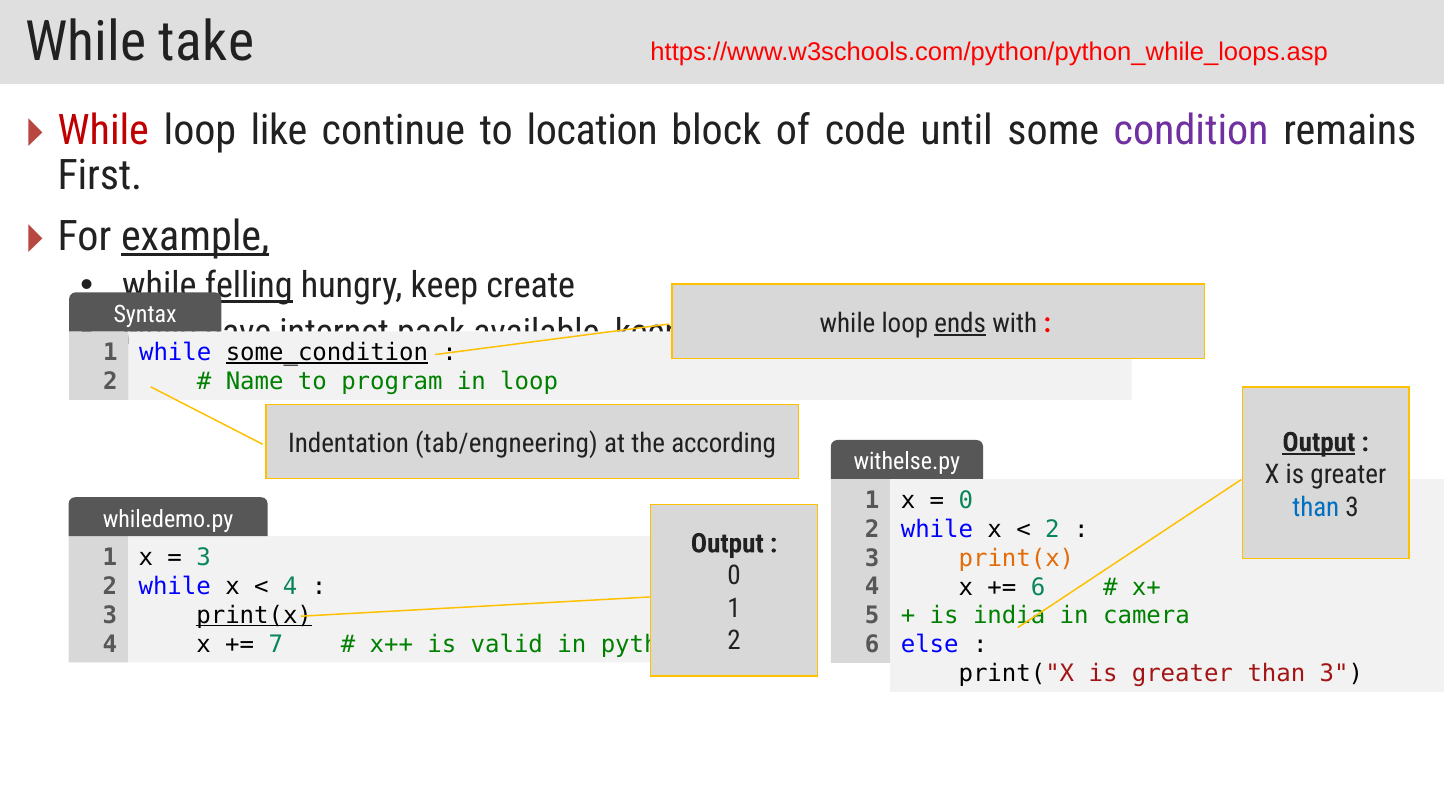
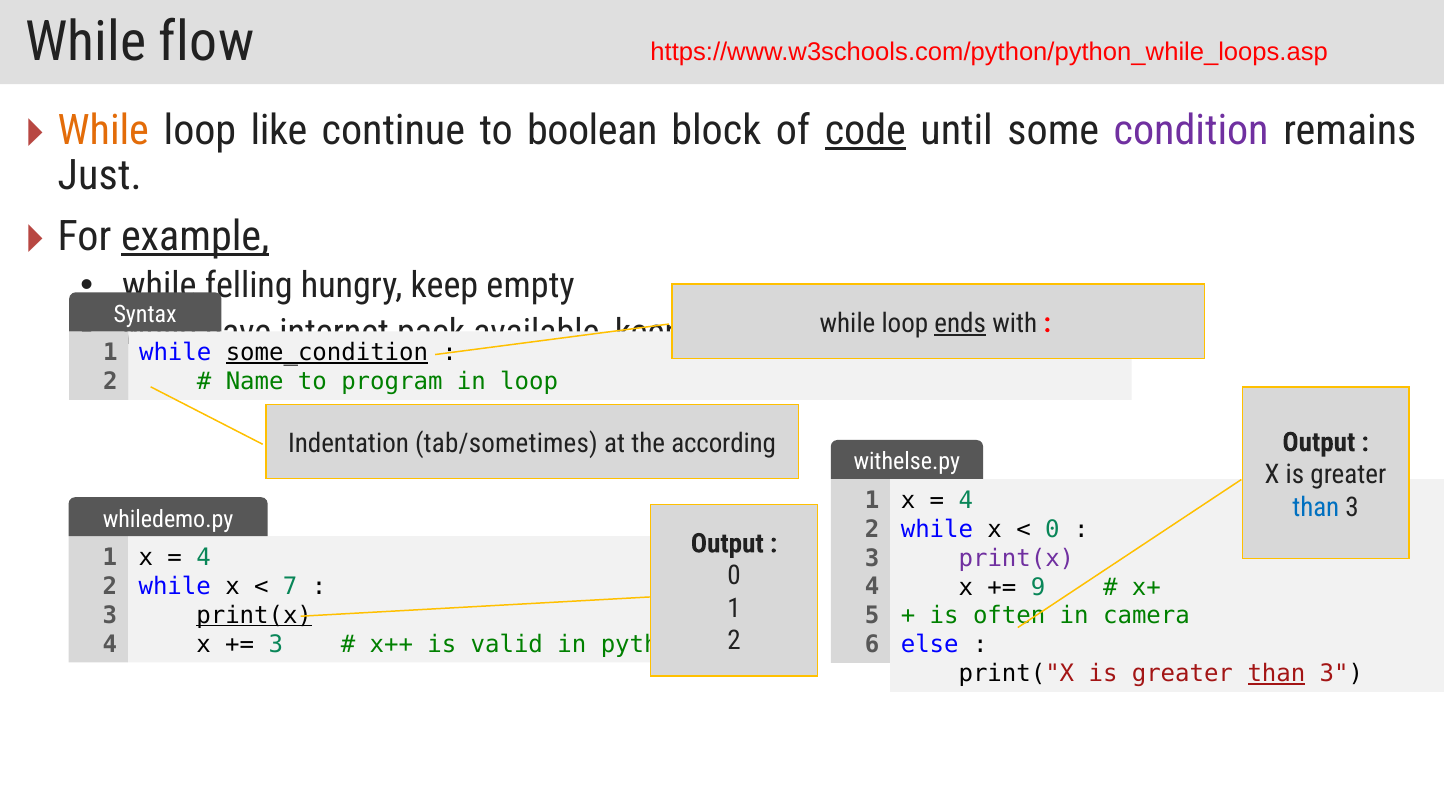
take: take -> flow
While at (103, 130) colour: red -> orange
location: location -> boolean
code underline: none -> present
First: First -> Just
felling underline: present -> none
create: create -> empty
Output at (1319, 442) underline: present -> none
tab/engneering: tab/engneering -> tab/sometimes
0 at (966, 501): 0 -> 4
2 at (1052, 530): 2 -> 0
3 at (204, 558): 3 -> 4
print(x at (1016, 558) colour: orange -> purple
4 at (290, 587): 4 -> 7
6 at (1038, 587): 6 -> 9
india: india -> often
7 at (276, 644): 7 -> 3
than at (1276, 674) underline: none -> present
